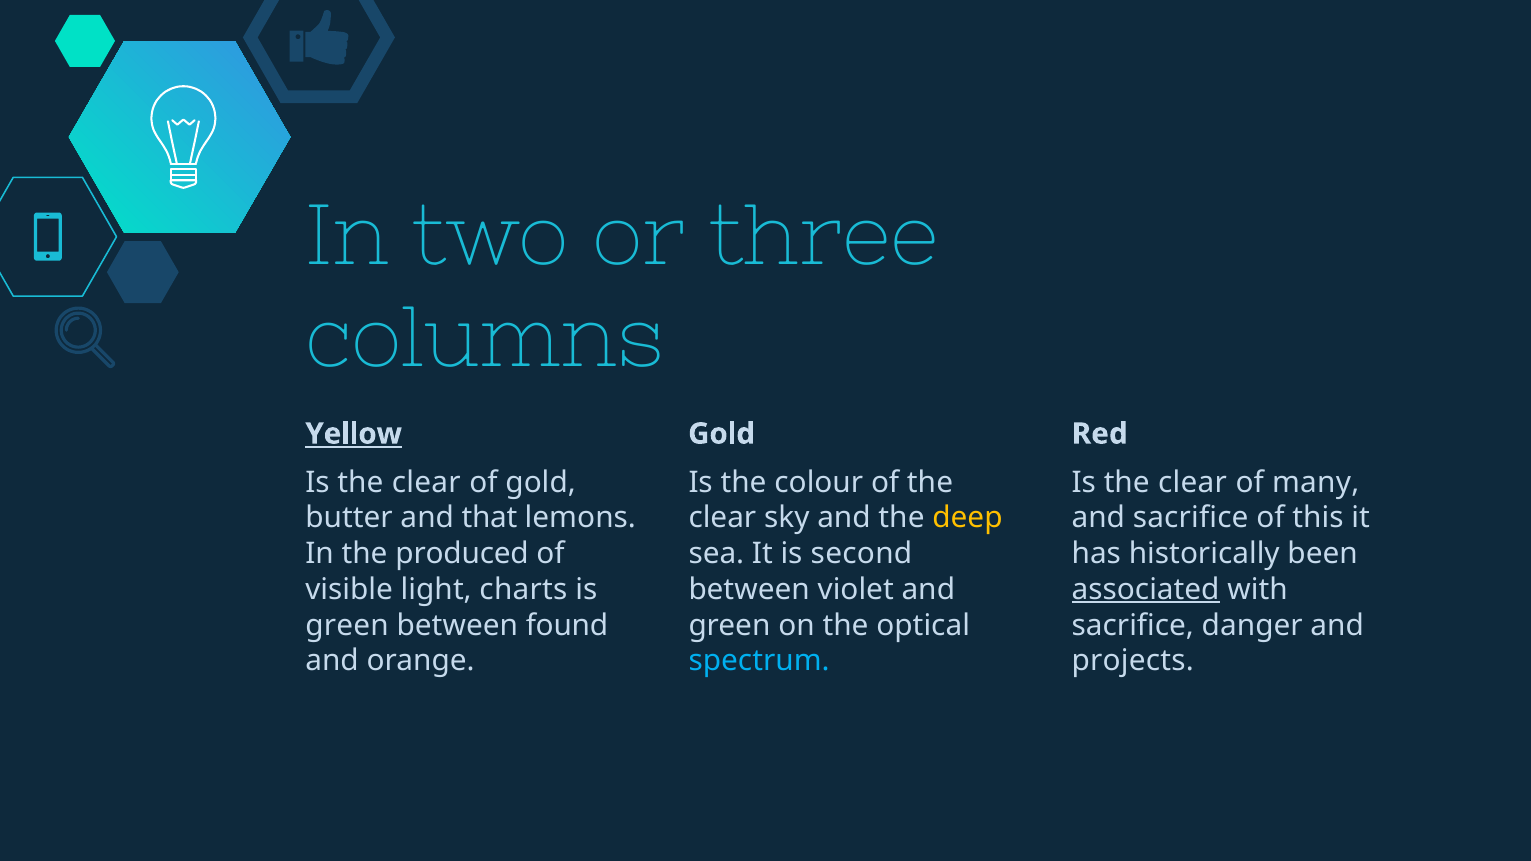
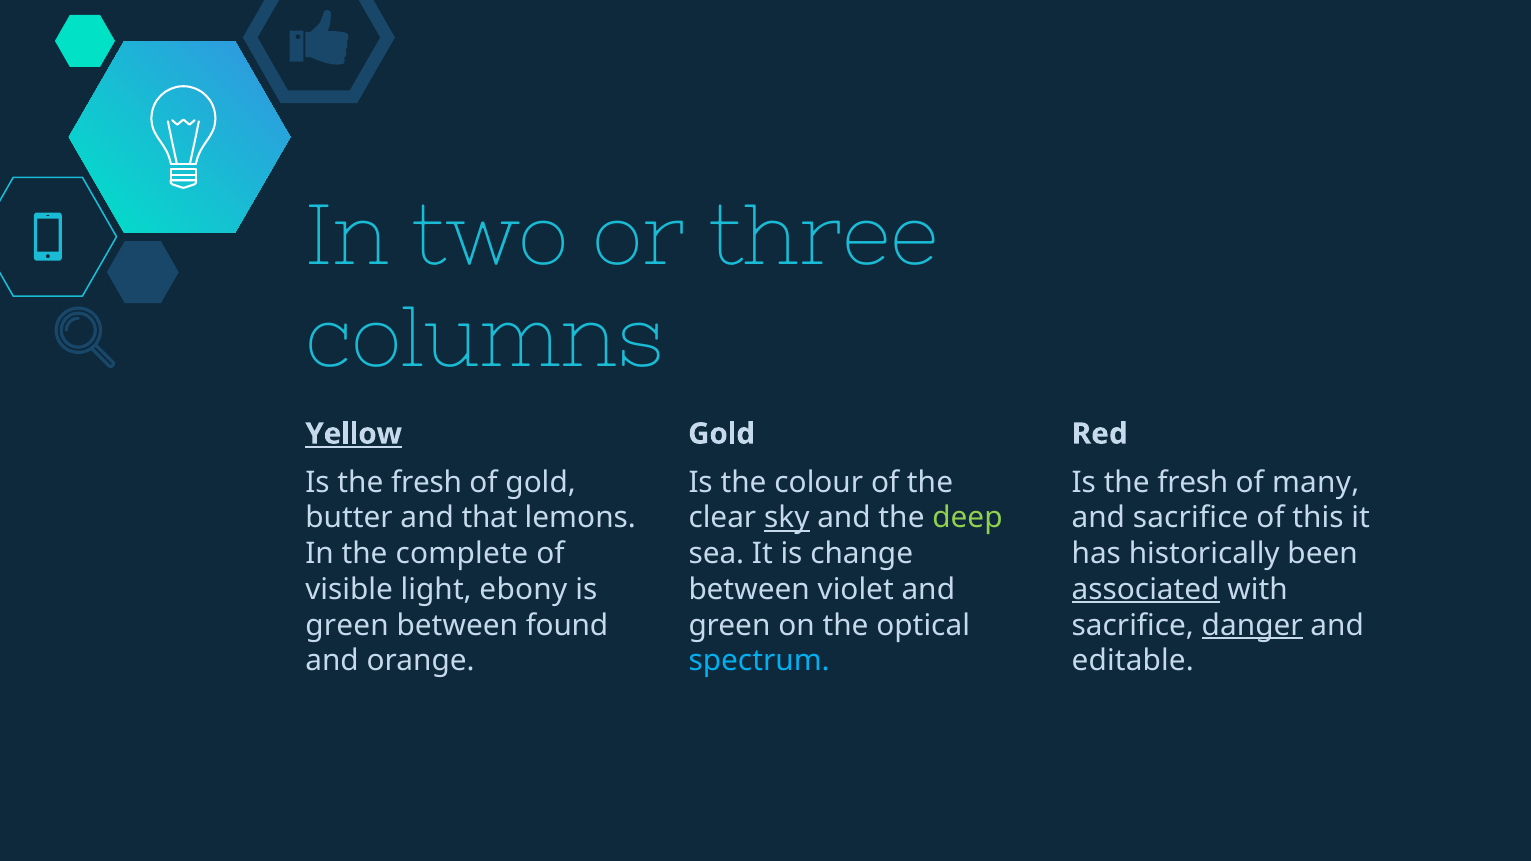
clear at (426, 482): clear -> fresh
clear at (1193, 482): clear -> fresh
sky underline: none -> present
deep colour: yellow -> light green
produced: produced -> complete
second: second -> change
charts: charts -> ebony
danger underline: none -> present
projects: projects -> editable
